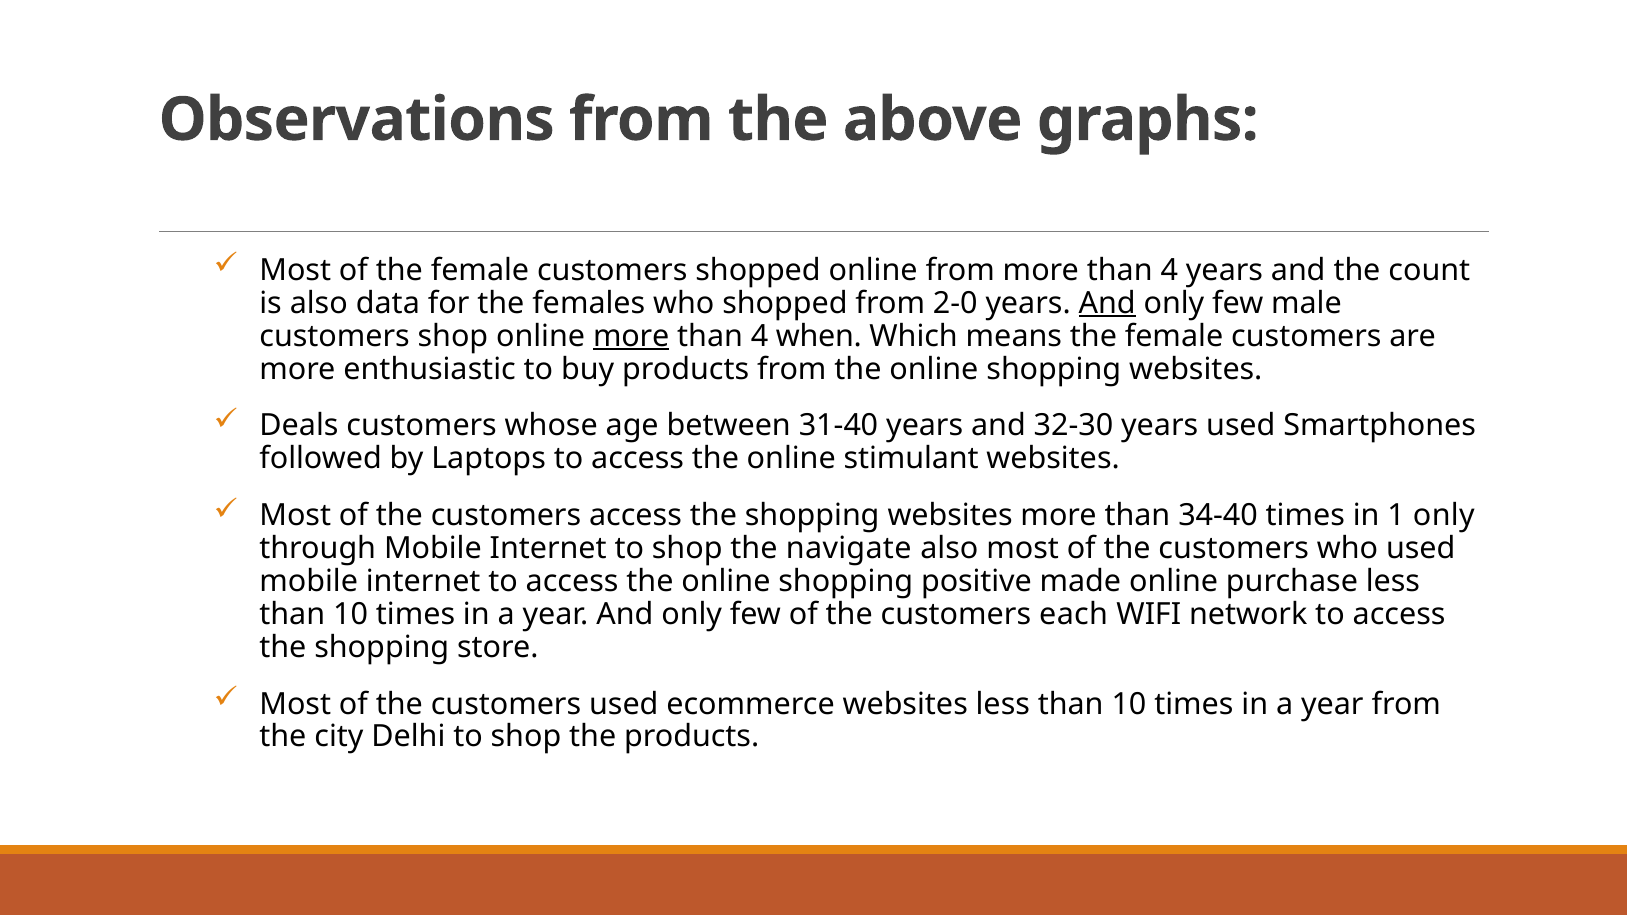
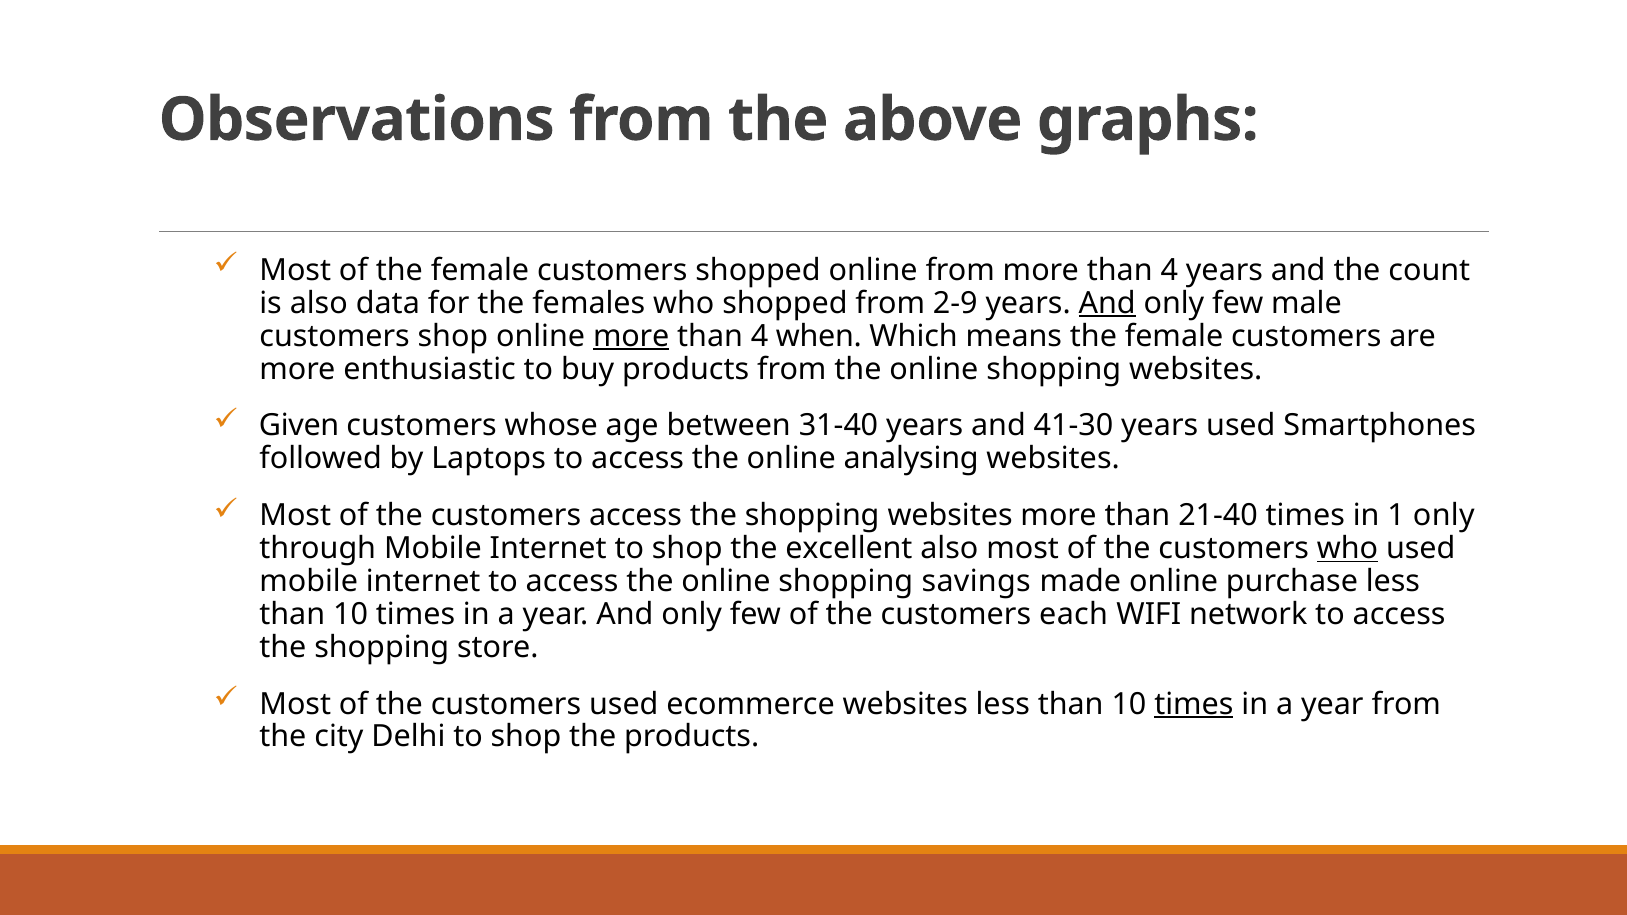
2-0: 2-0 -> 2-9
Deals: Deals -> Given
32-30: 32-30 -> 41-30
stimulant: stimulant -> analysing
34-40: 34-40 -> 21-40
navigate: navigate -> excellent
who at (1348, 549) underline: none -> present
positive: positive -> savings
times at (1194, 704) underline: none -> present
